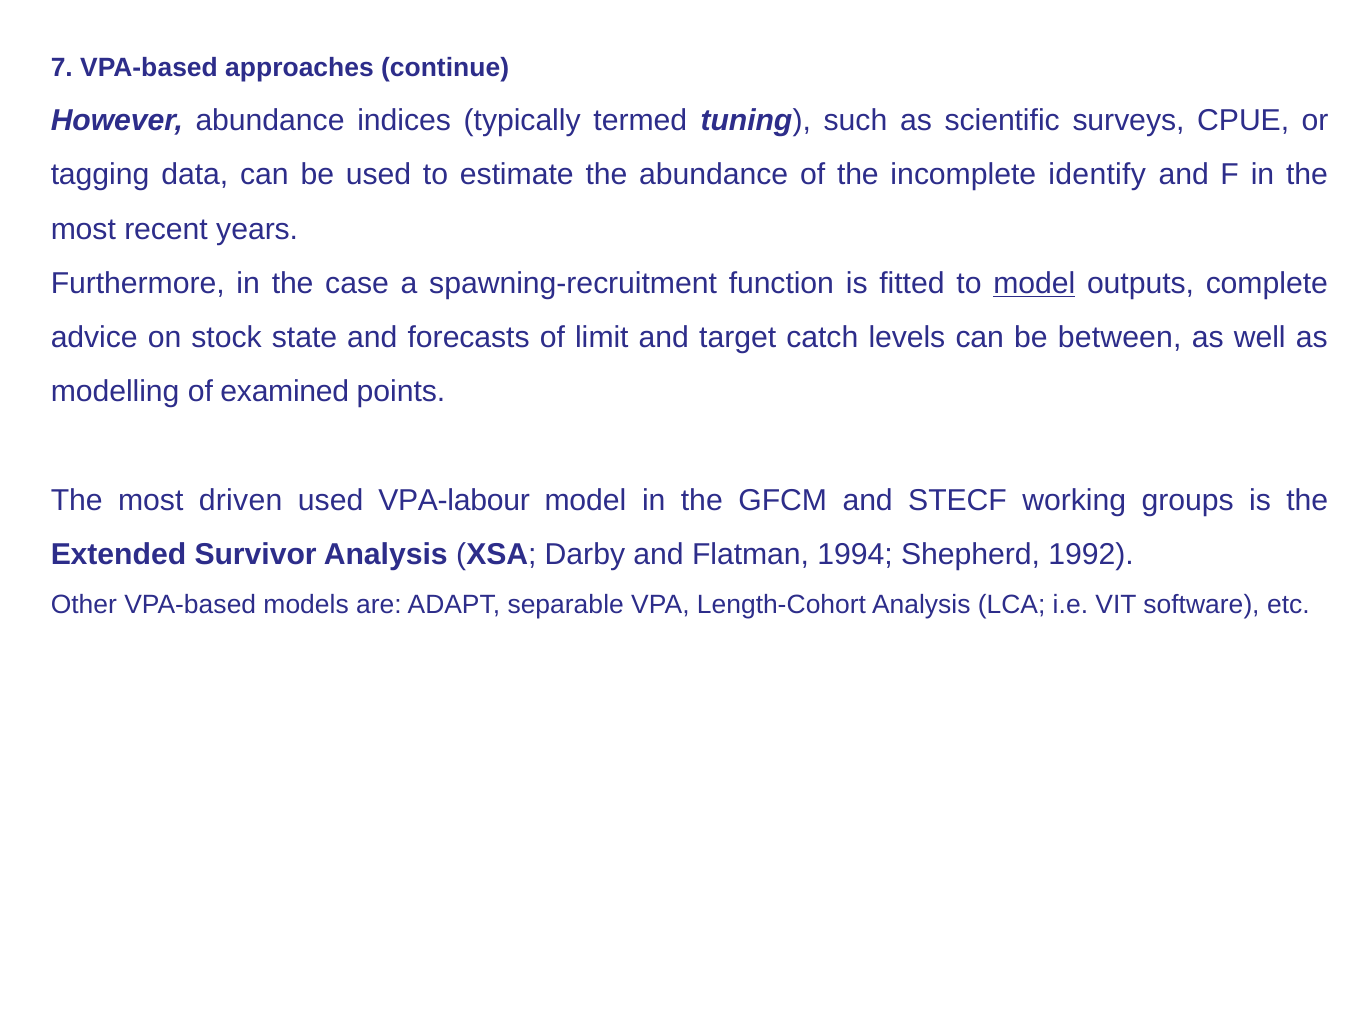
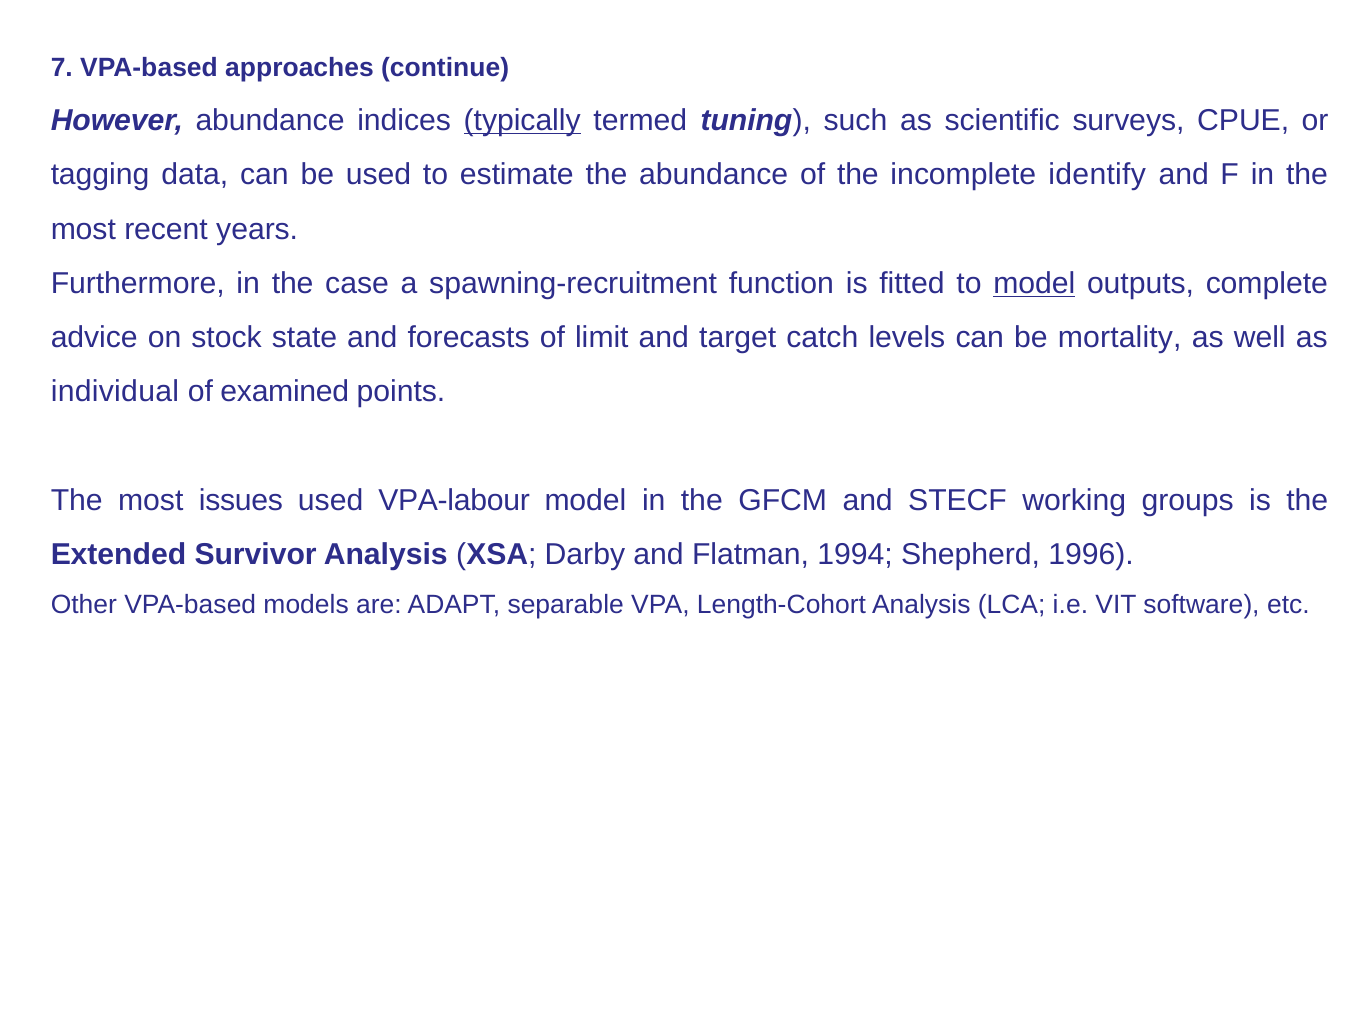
typically underline: none -> present
between: between -> mortality
modelling: modelling -> individual
driven: driven -> issues
1992: 1992 -> 1996
